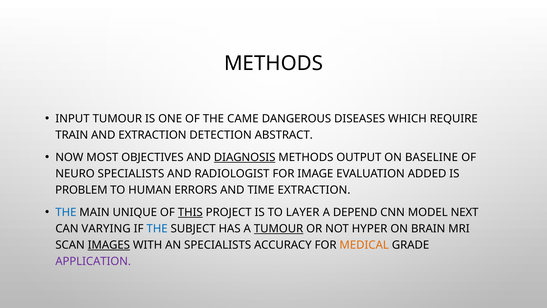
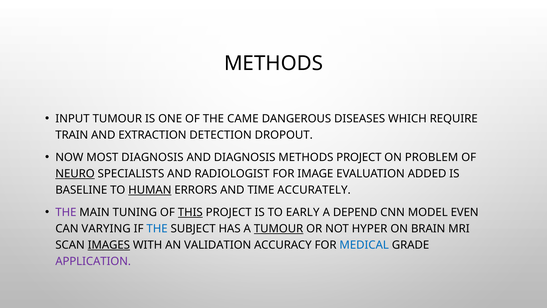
ABSTRACT: ABSTRACT -> DROPOUT
MOST OBJECTIVES: OBJECTIVES -> DIAGNOSIS
DIAGNOSIS at (245, 157) underline: present -> none
METHODS OUTPUT: OUTPUT -> PROJECT
BASELINE: BASELINE -> PROBLEM
NEURO underline: none -> present
PROBLEM: PROBLEM -> BASELINE
HUMAN underline: none -> present
TIME EXTRACTION: EXTRACTION -> ACCURATELY
THE at (66, 212) colour: blue -> purple
UNIQUE: UNIQUE -> TUNING
LAYER: LAYER -> EARLY
NEXT: NEXT -> EVEN
AN SPECIALISTS: SPECIALISTS -> VALIDATION
MEDICAL colour: orange -> blue
